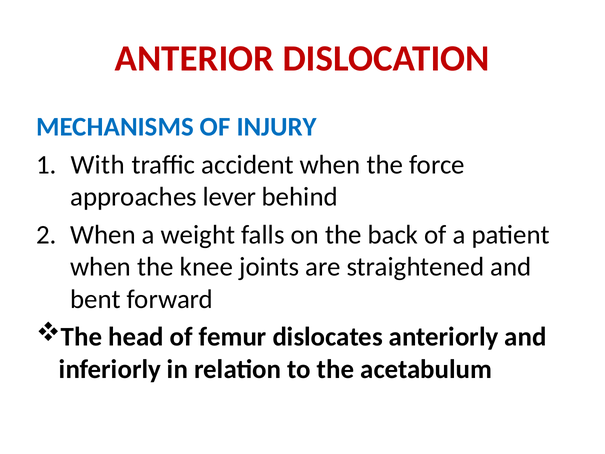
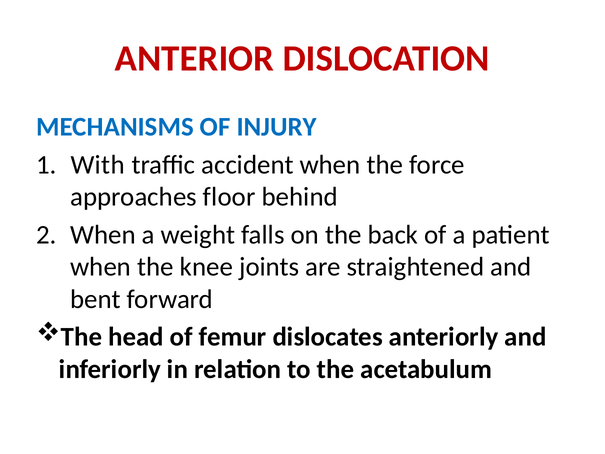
lever: lever -> floor
